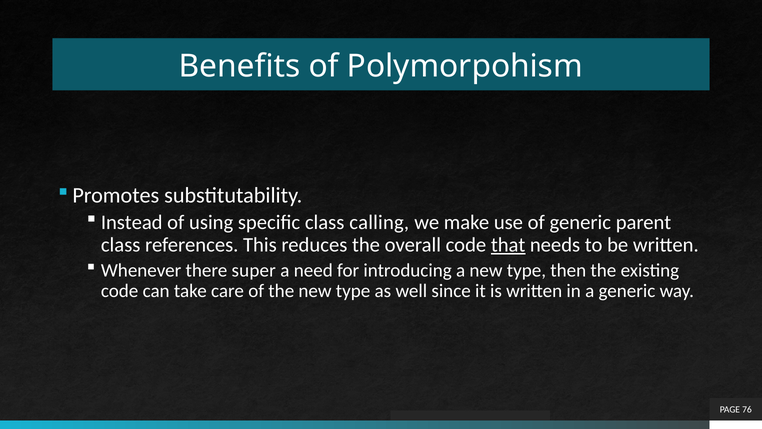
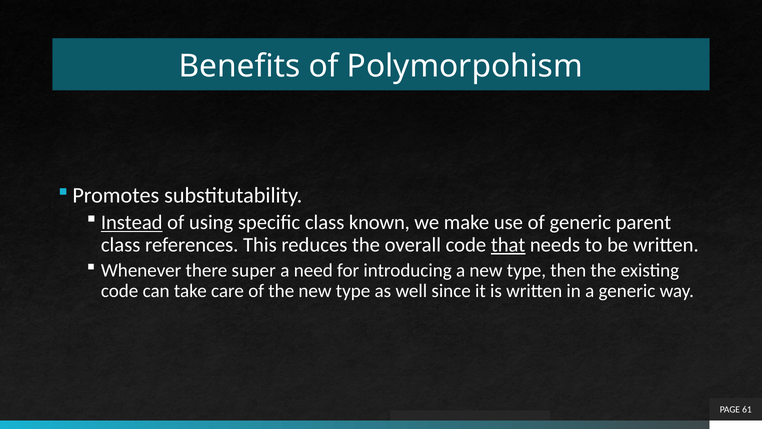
Instead underline: none -> present
calling: calling -> known
76: 76 -> 61
